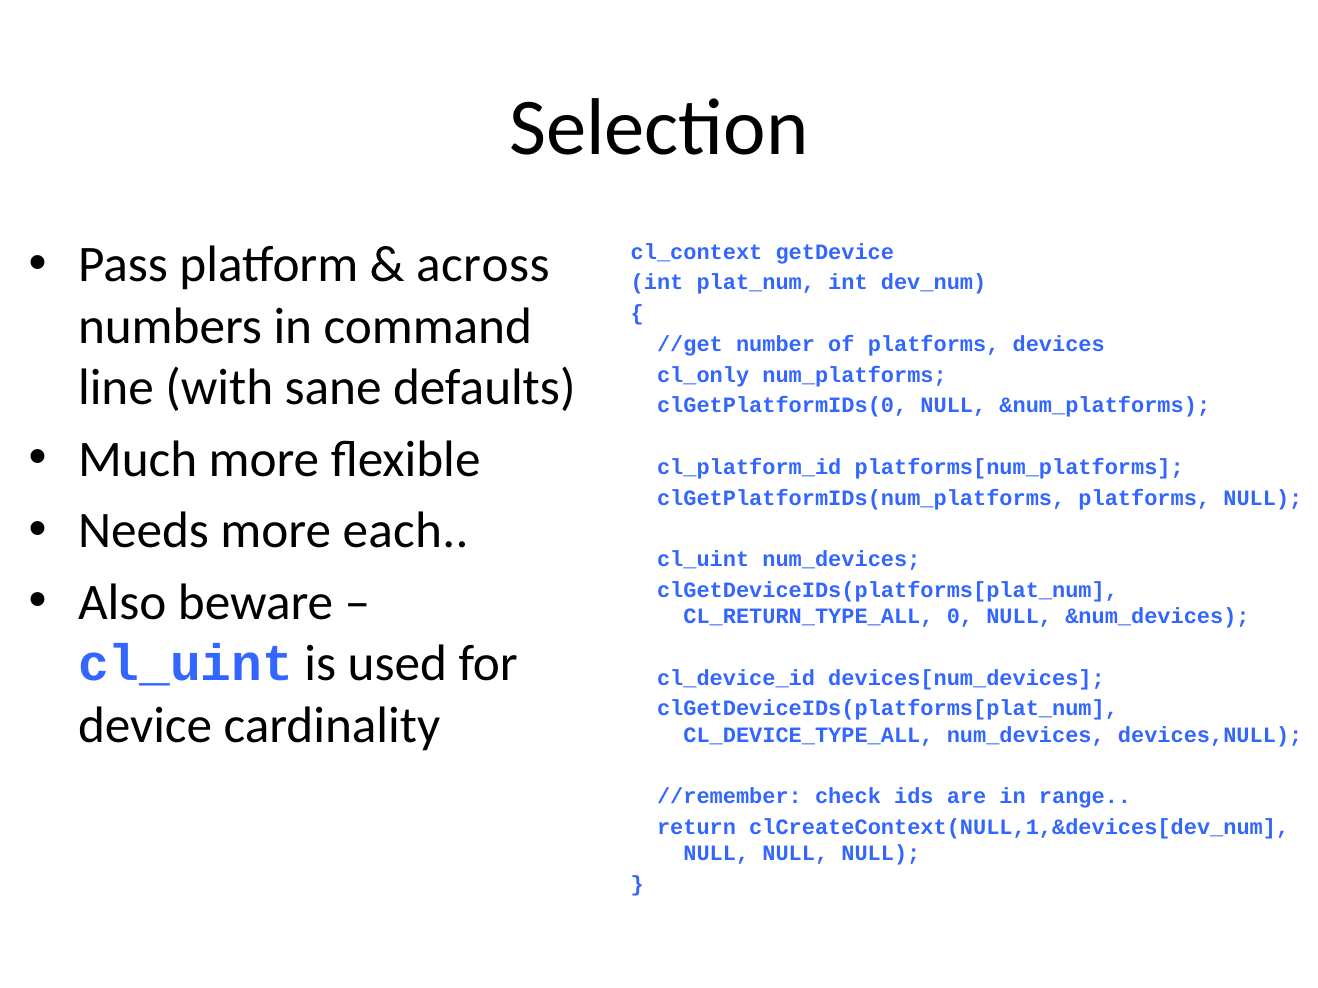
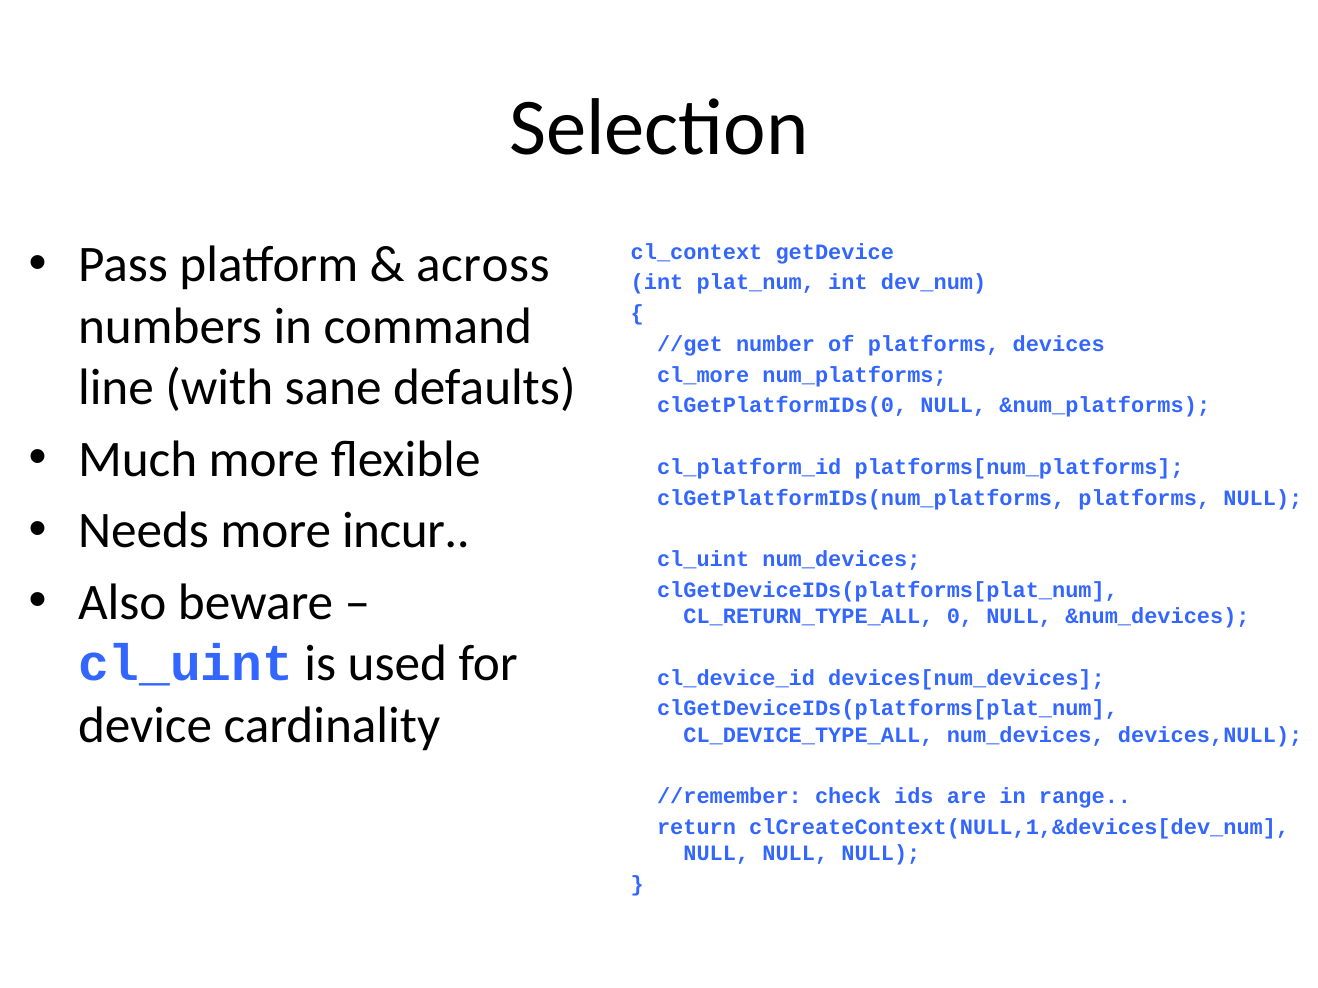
cl_only: cl_only -> cl_more
each: each -> incur
